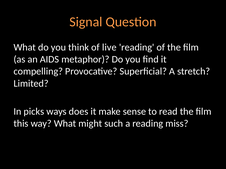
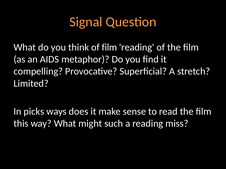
of live: live -> film
